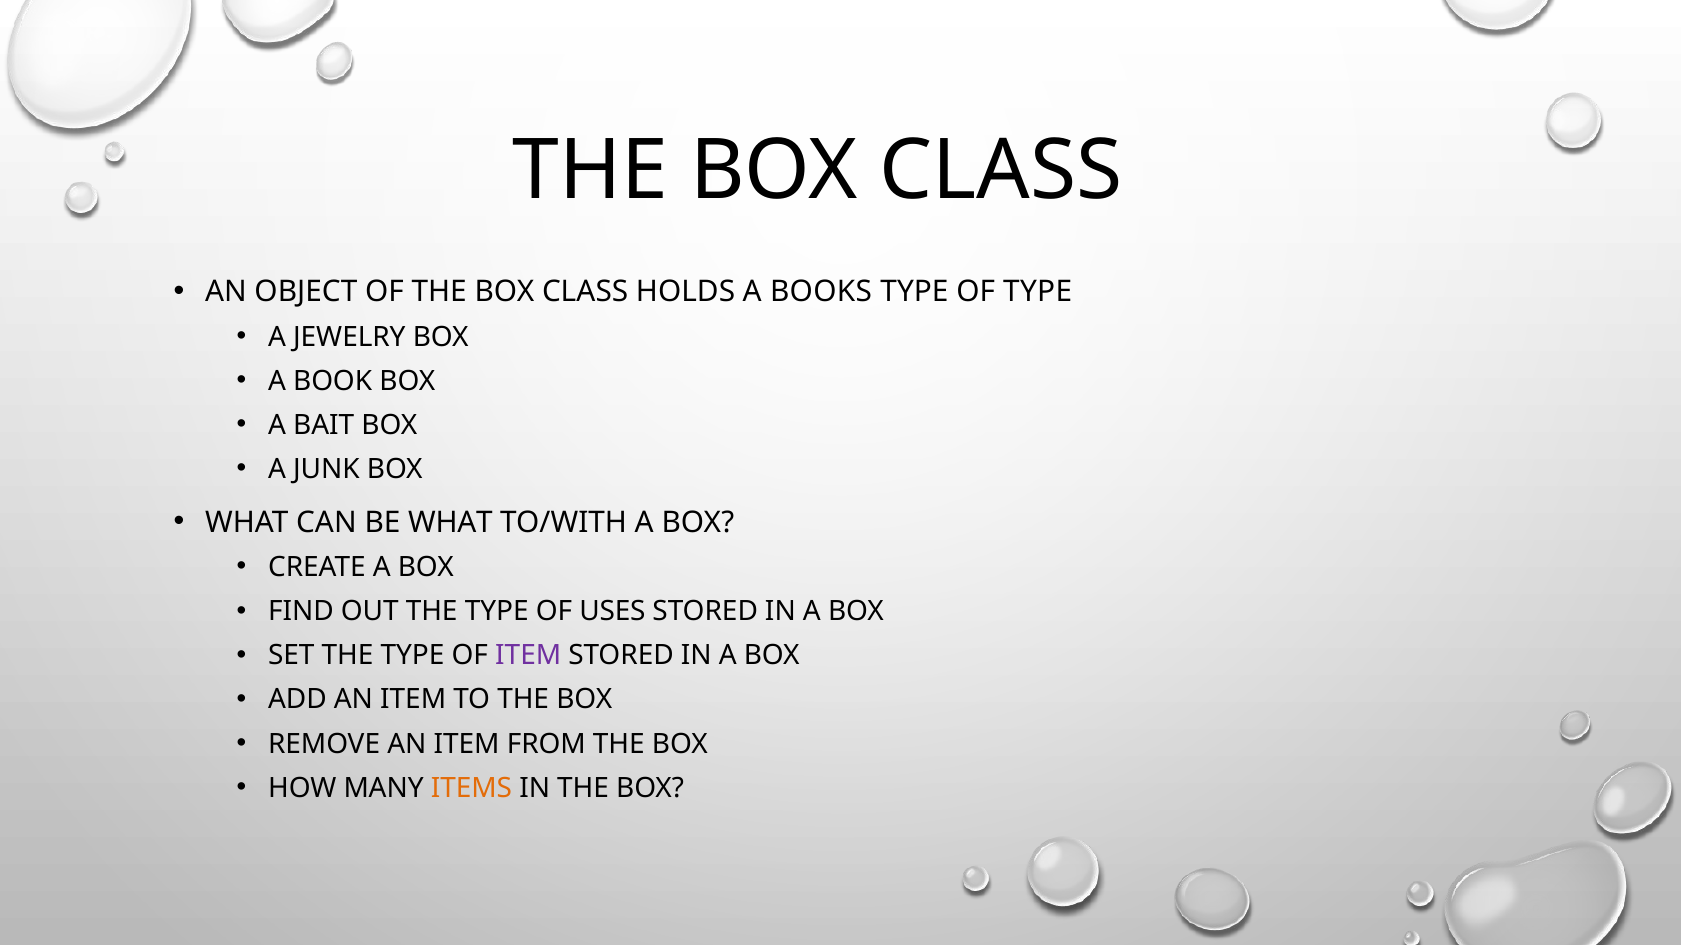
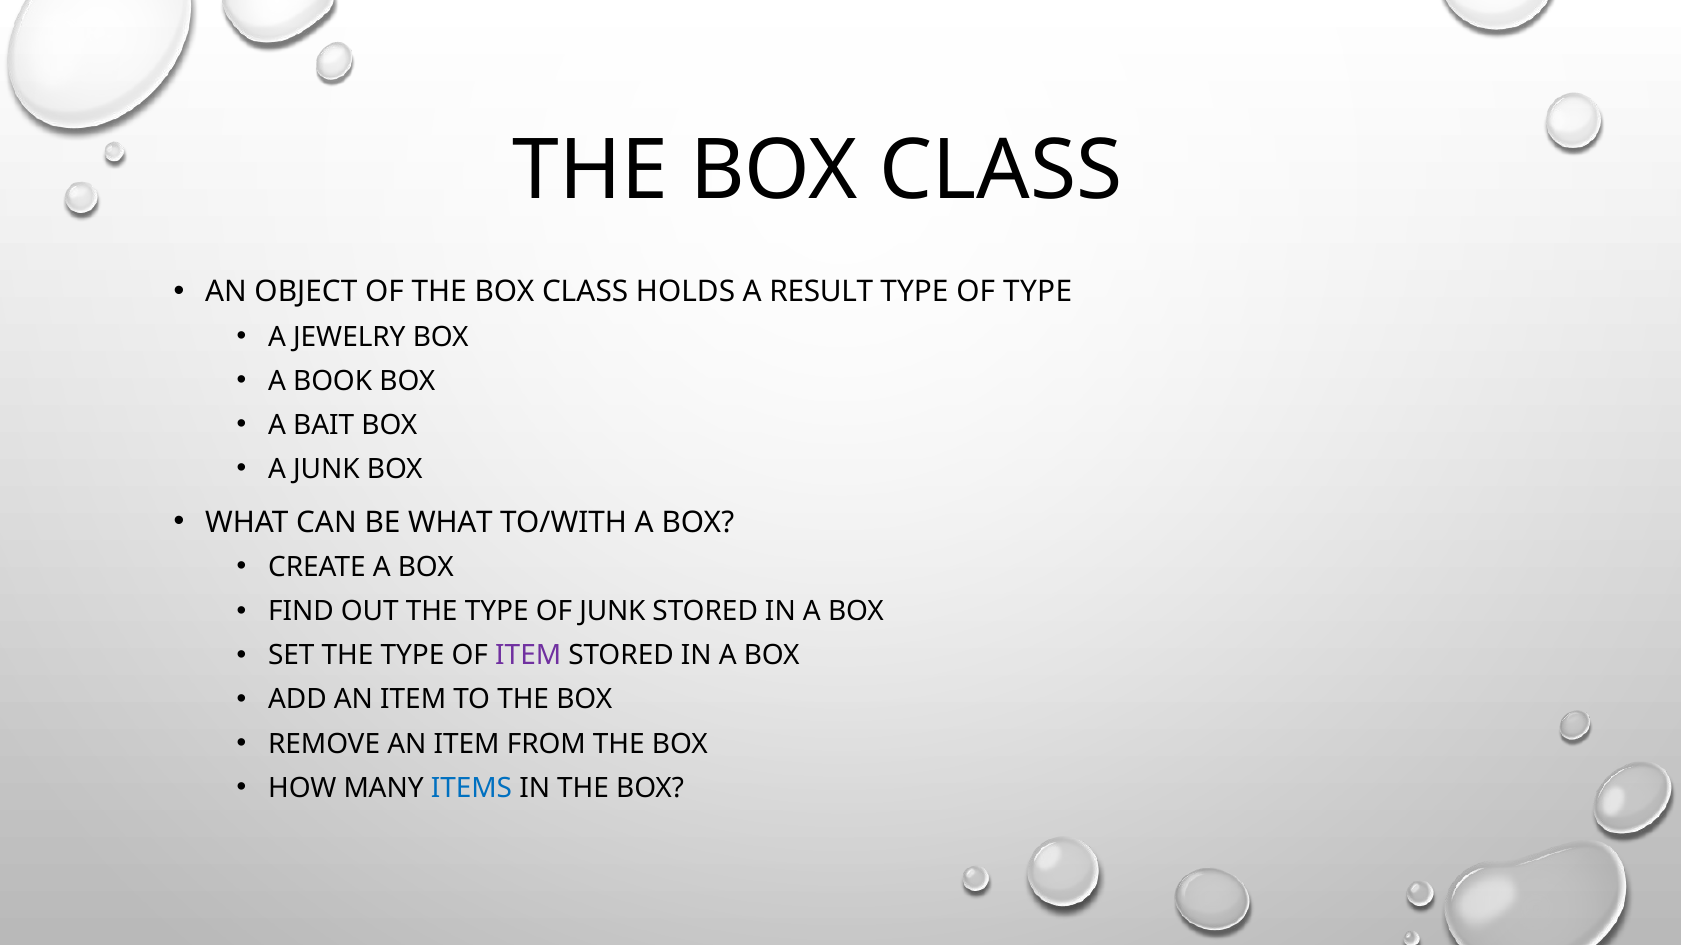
BOOKS: BOOKS -> RESULT
OF USES: USES -> JUNK
ITEMS colour: orange -> blue
